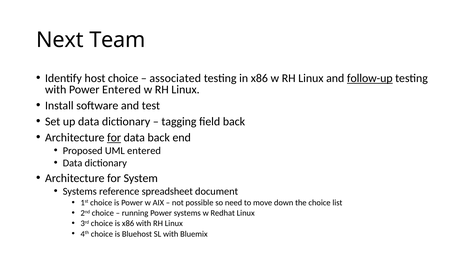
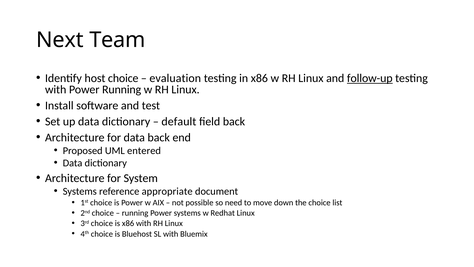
associated: associated -> evaluation
Power Entered: Entered -> Running
tagging: tagging -> default
for at (114, 137) underline: present -> none
spreadsheet: spreadsheet -> appropriate
